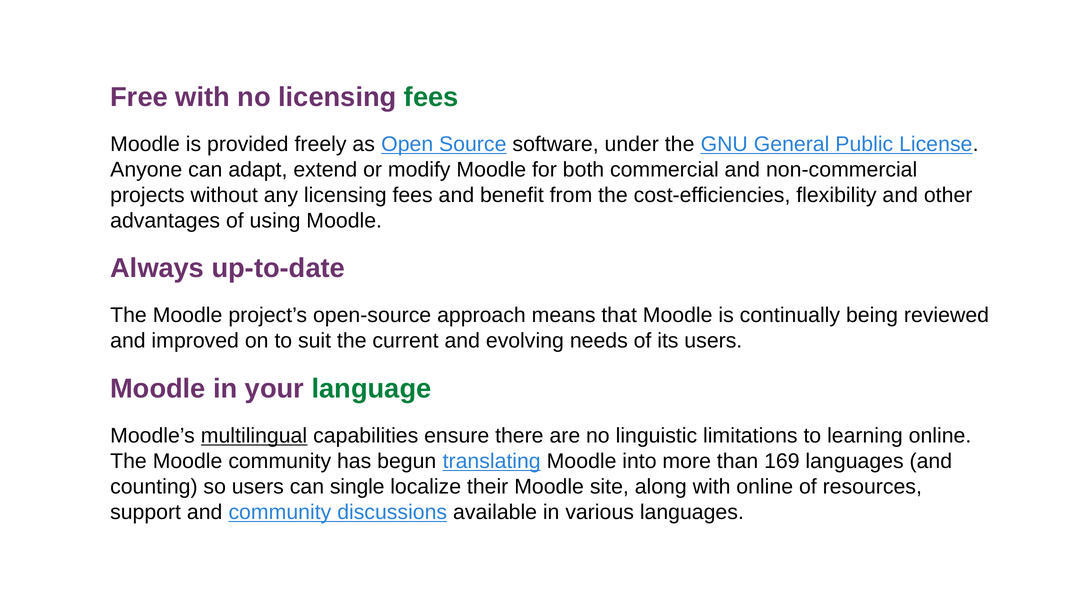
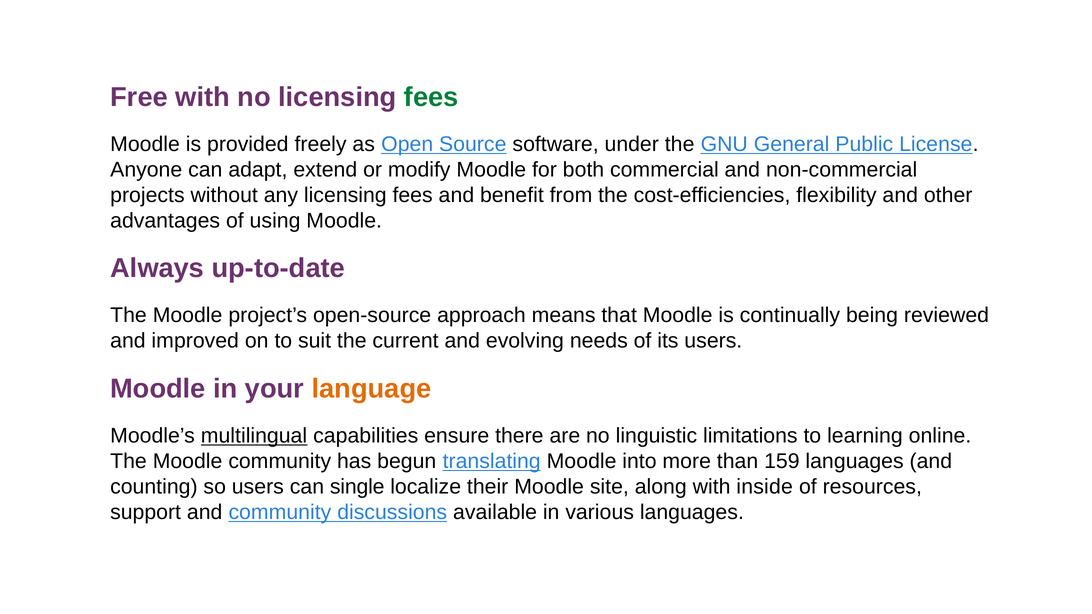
language colour: green -> orange
169: 169 -> 159
with online: online -> inside
